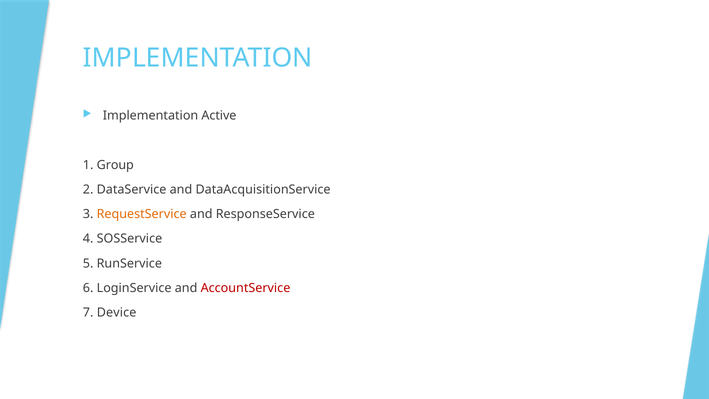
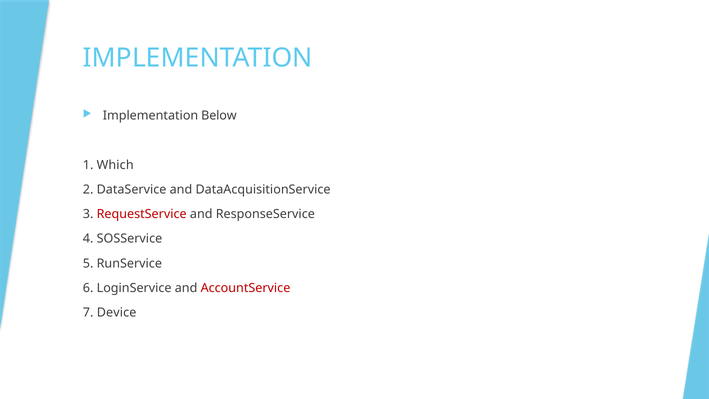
Active: Active -> Below
Group: Group -> Which
RequestService colour: orange -> red
